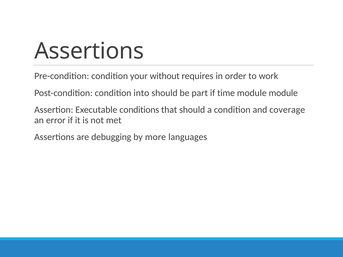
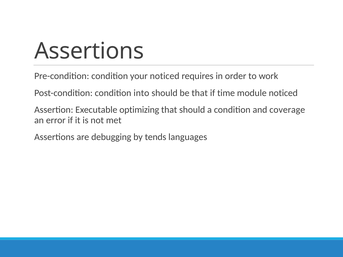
your without: without -> noticed
be part: part -> that
module module: module -> noticed
conditions: conditions -> optimizing
more: more -> tends
